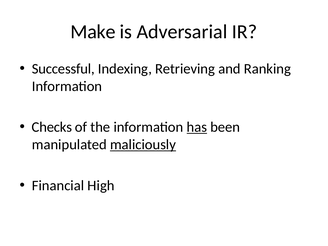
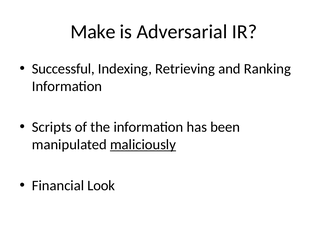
Checks: Checks -> Scripts
has underline: present -> none
High: High -> Look
